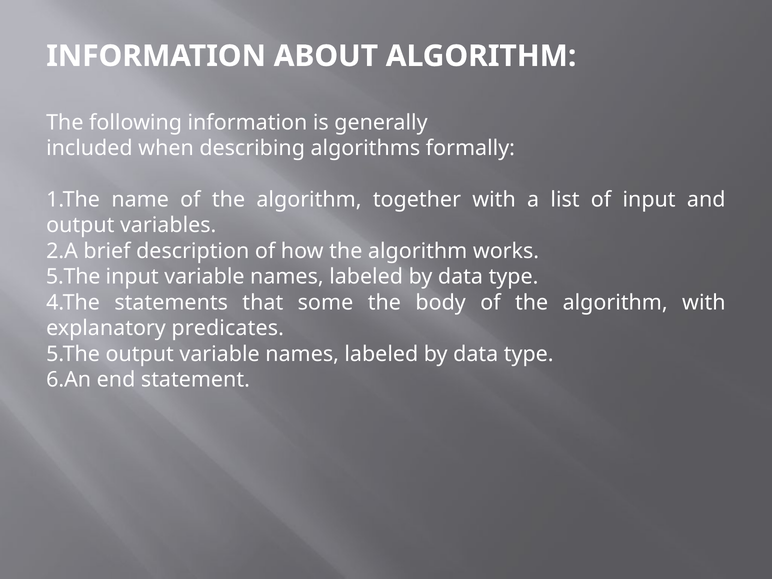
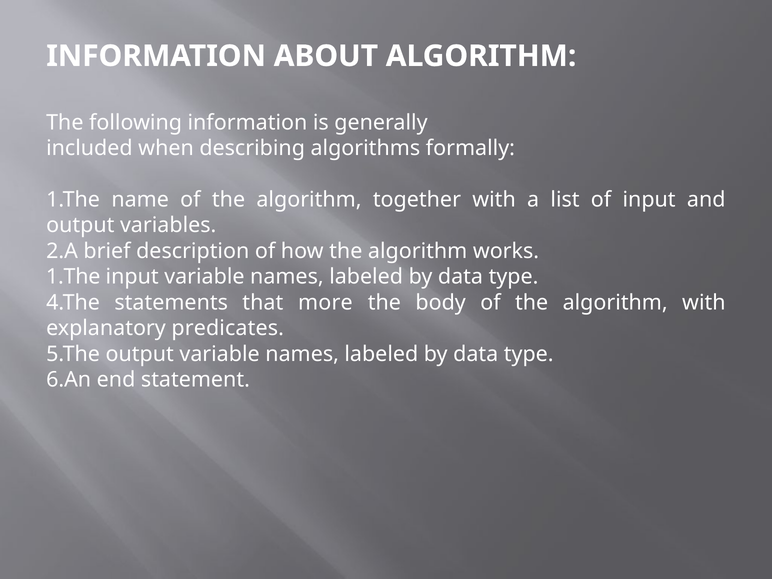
5.The at (73, 277): 5.The -> 1.The
some: some -> more
